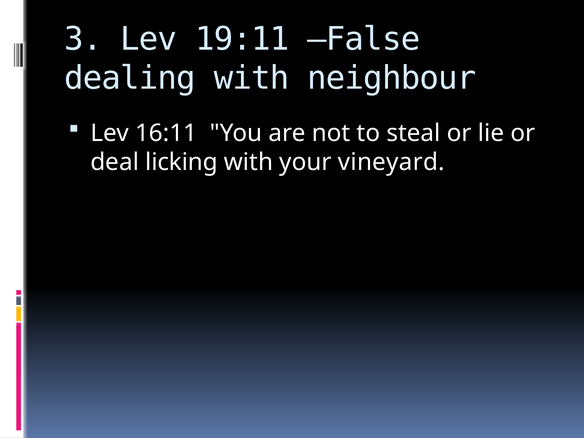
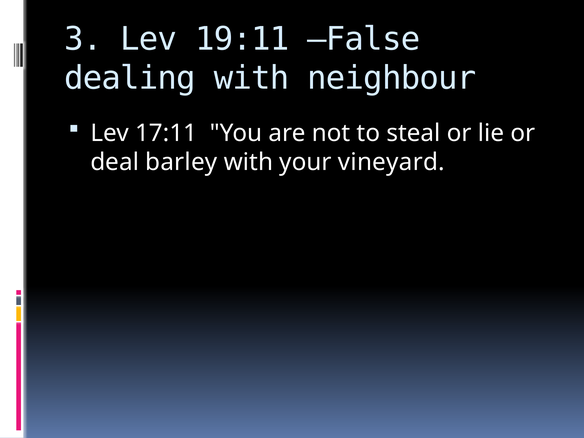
16:11: 16:11 -> 17:11
licking: licking -> barley
